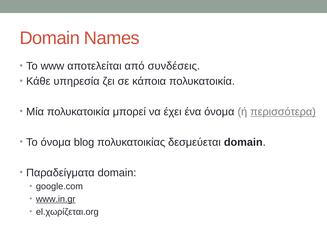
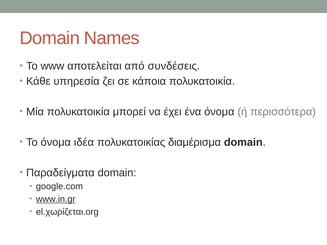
περισσότερα underline: present -> none
blog: blog -> ιδέα
δεσμεύεται: δεσμεύεται -> διαμέρισμα
